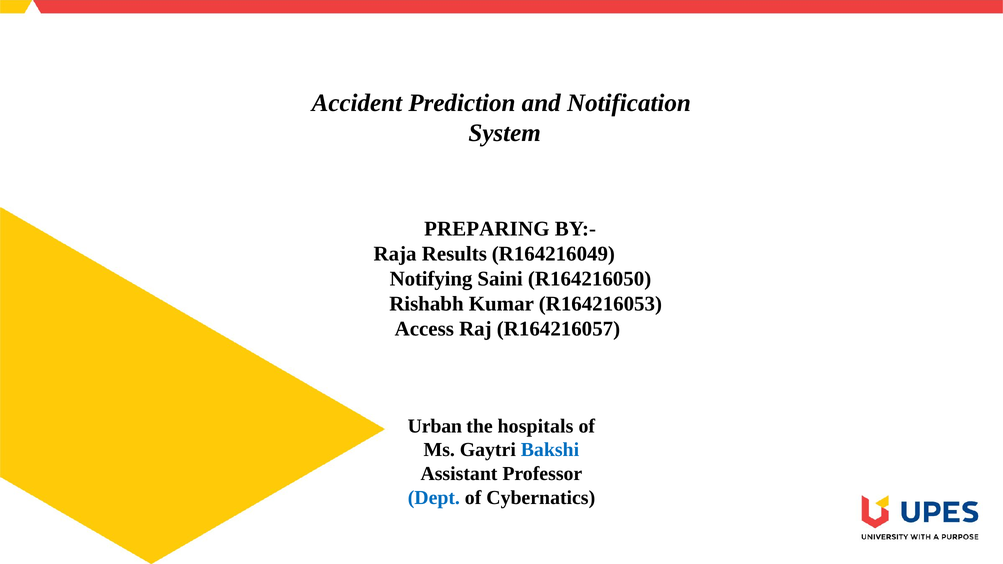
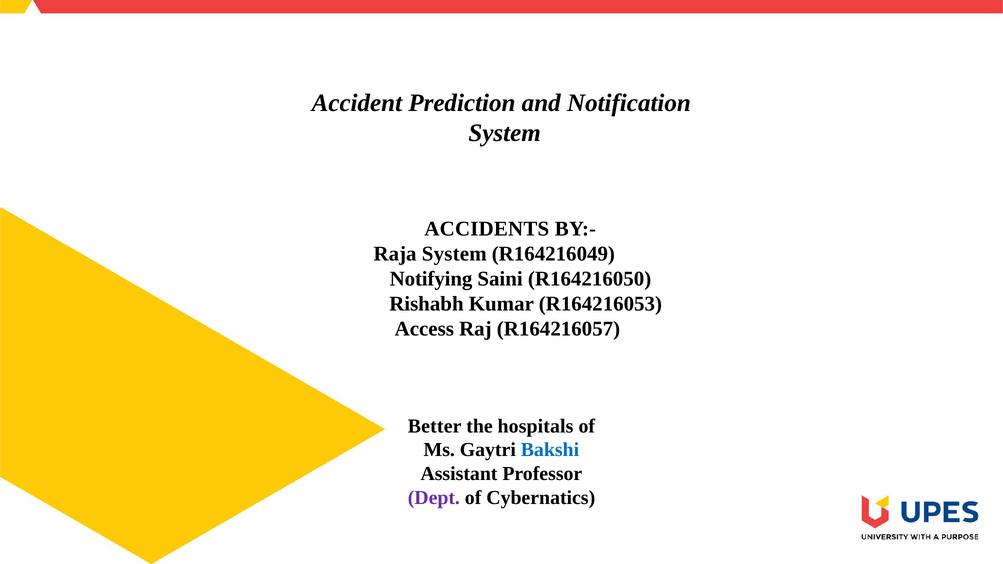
PREPARING: PREPARING -> ACCIDENTS
Raja Results: Results -> System
Urban: Urban -> Better
Dept colour: blue -> purple
